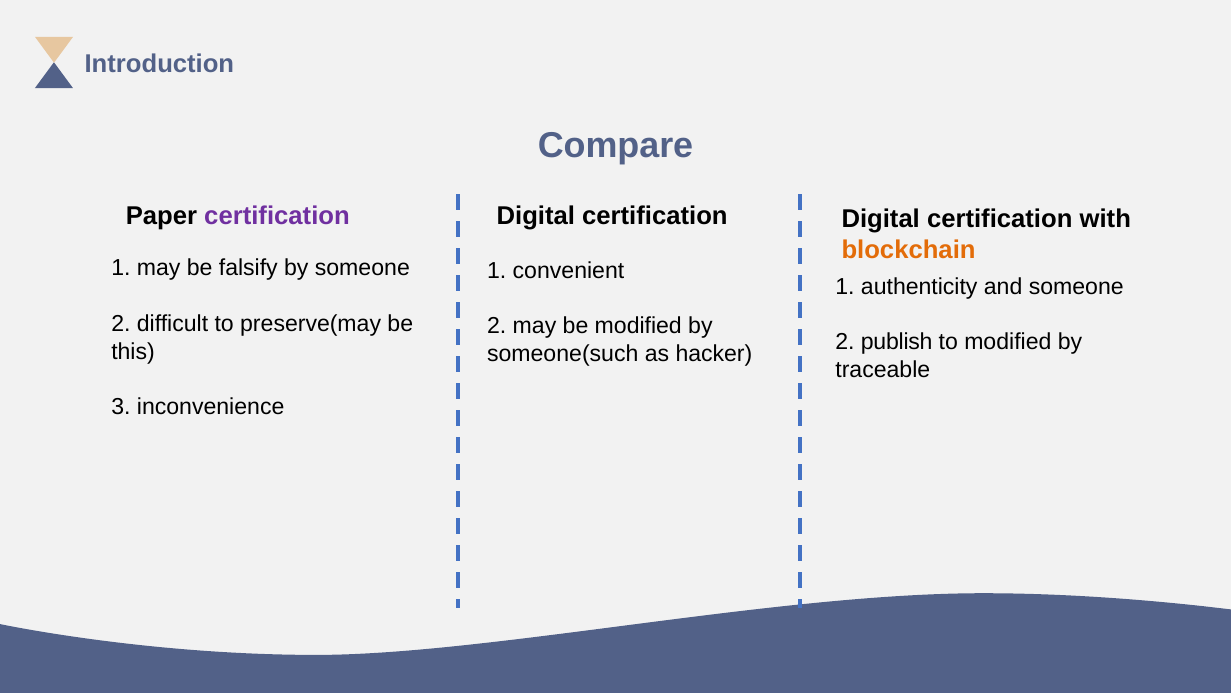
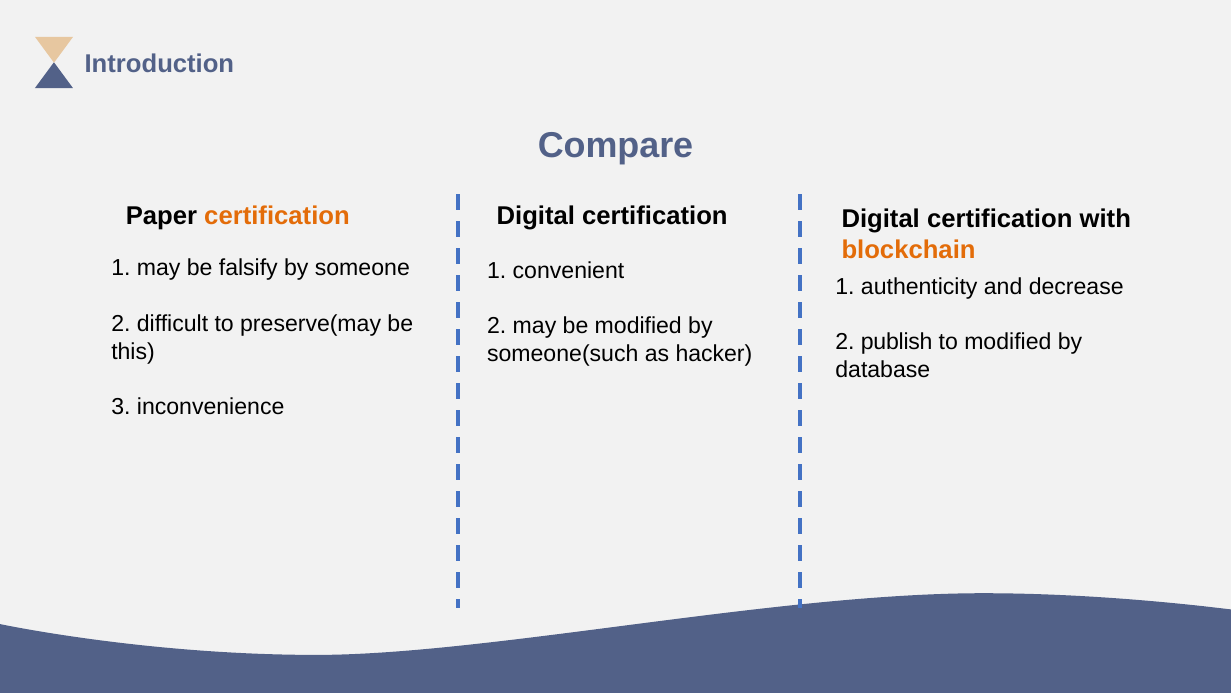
certification at (277, 216) colour: purple -> orange
and someone: someone -> decrease
traceable: traceable -> database
